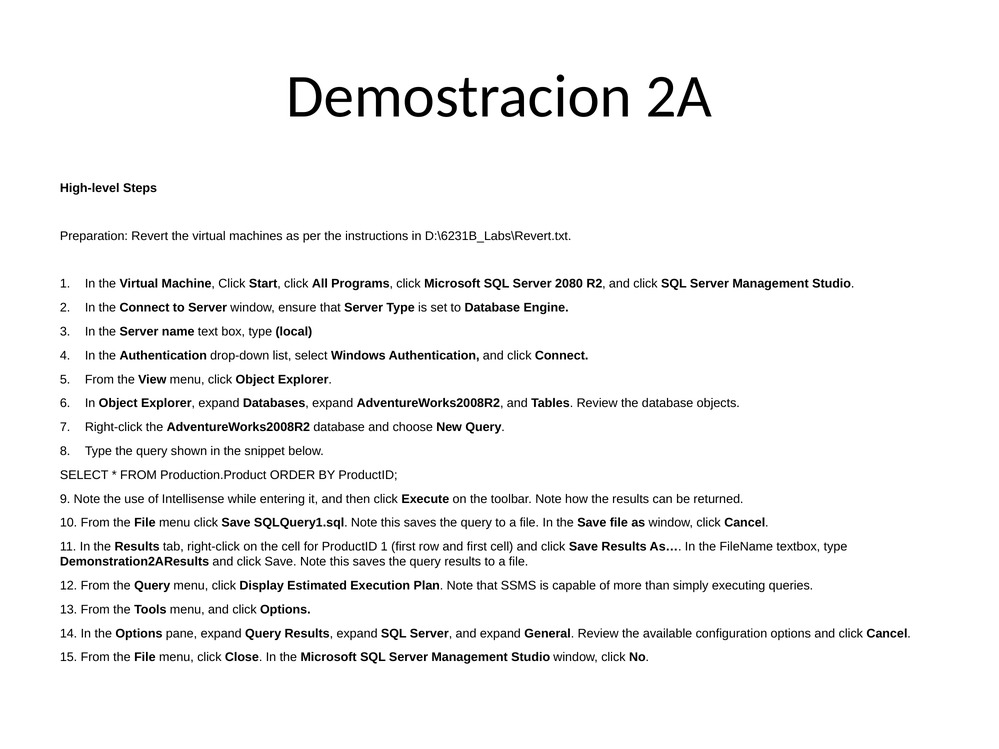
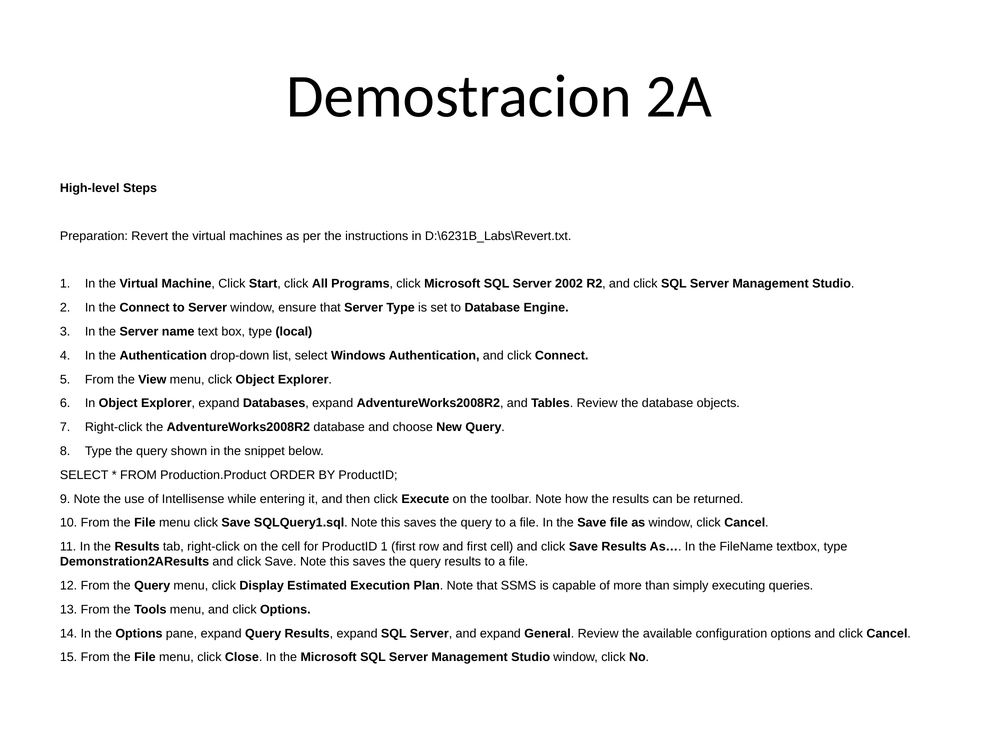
2080: 2080 -> 2002
